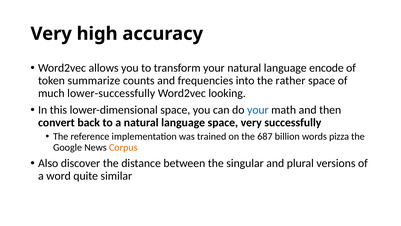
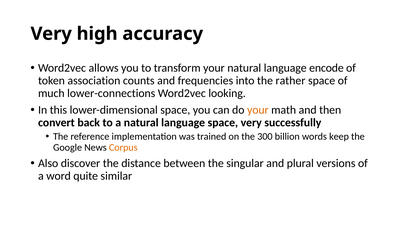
summarize: summarize -> association
lower-successfully: lower-successfully -> lower-connections
your at (258, 110) colour: blue -> orange
687: 687 -> 300
pizza: pizza -> keep
